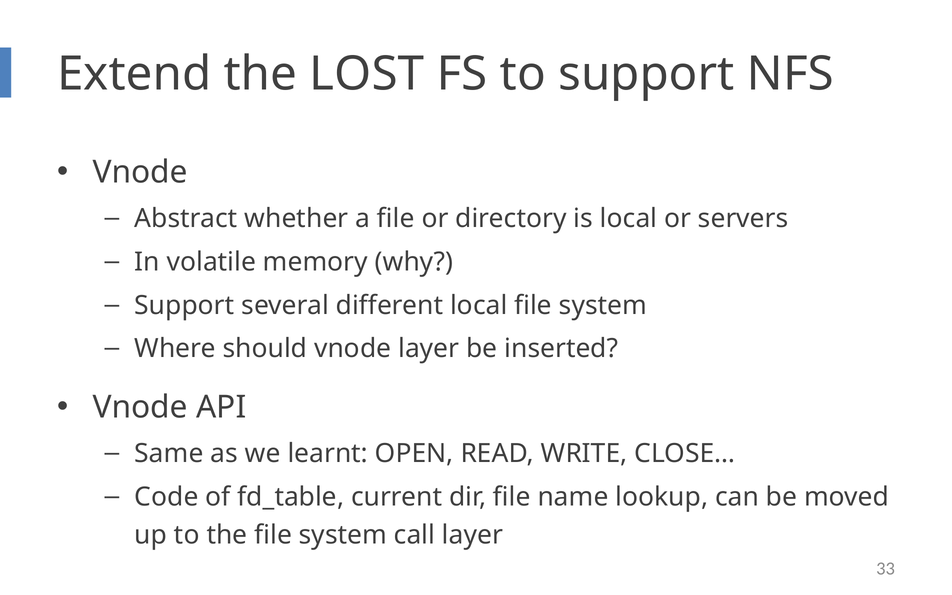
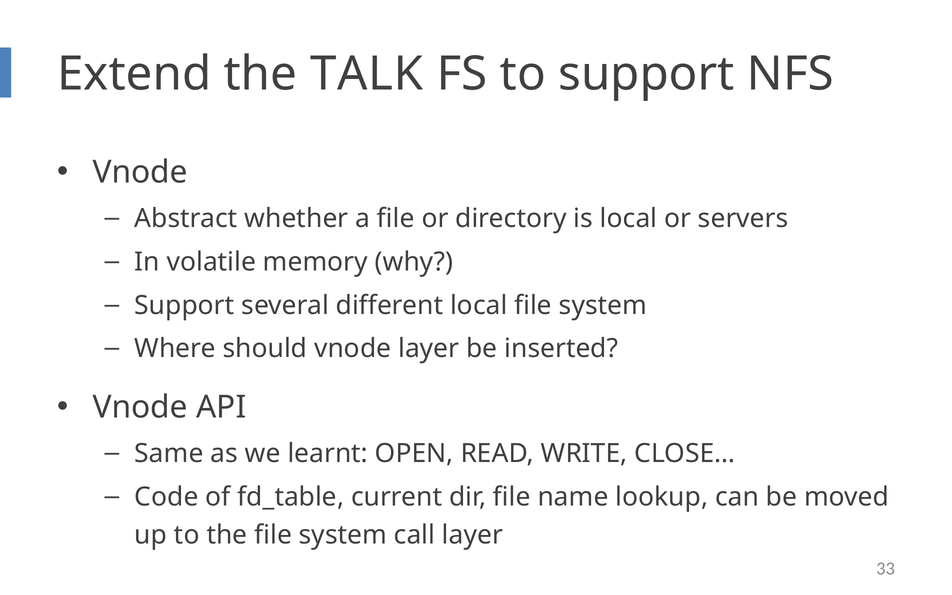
LOST: LOST -> TALK
